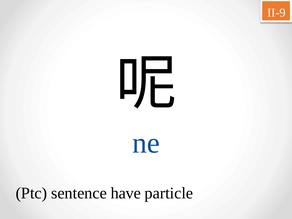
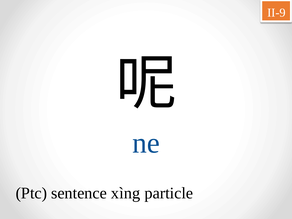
have: have -> xìng
